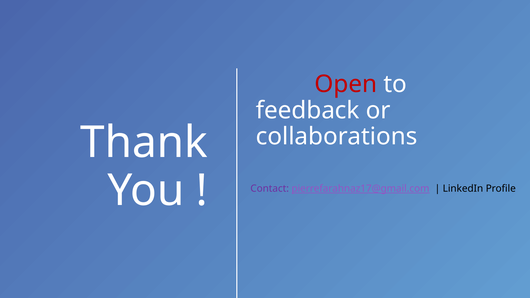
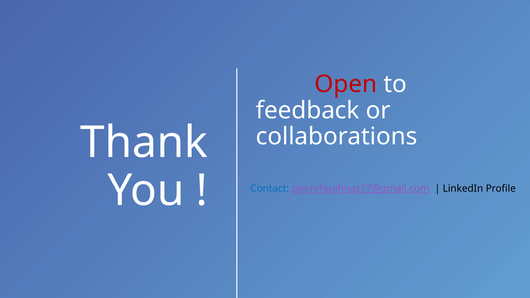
Contact colour: purple -> blue
